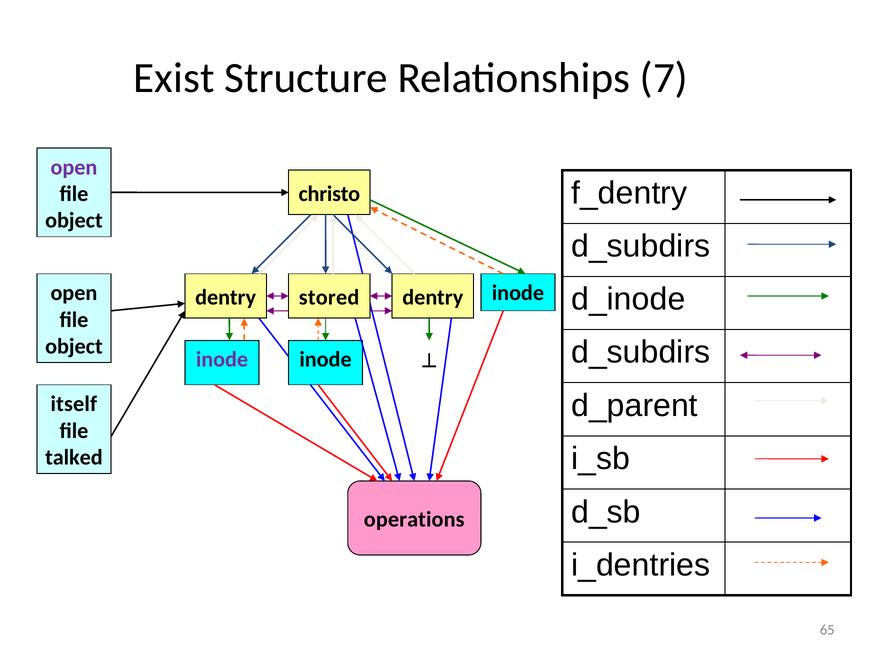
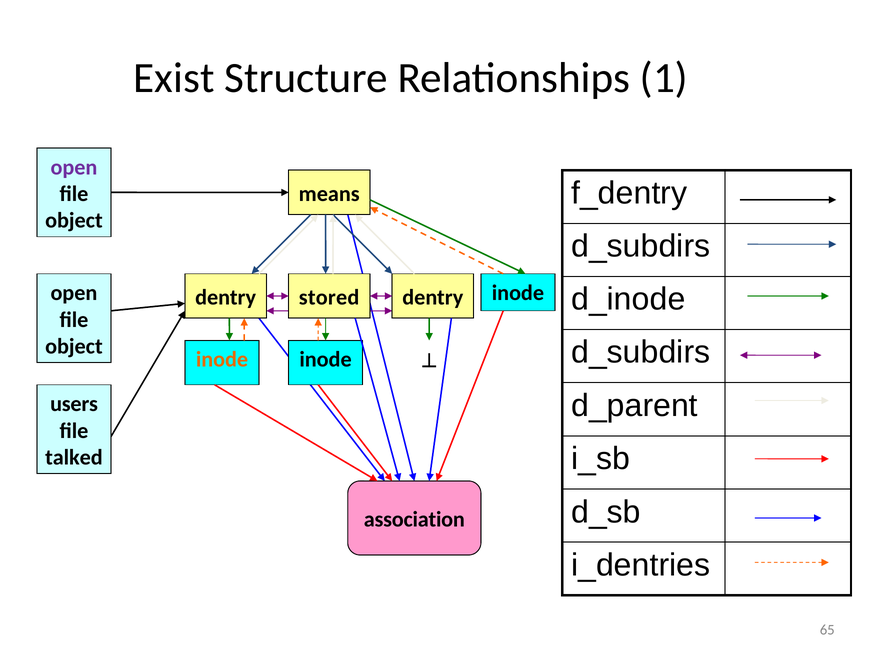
7: 7 -> 1
christo: christo -> means
inode at (222, 360) colour: purple -> orange
itself: itself -> users
operations: operations -> association
